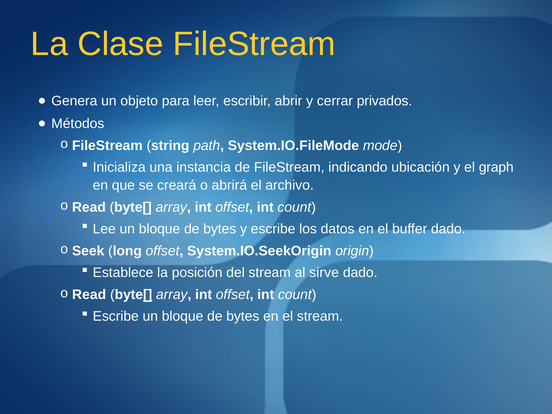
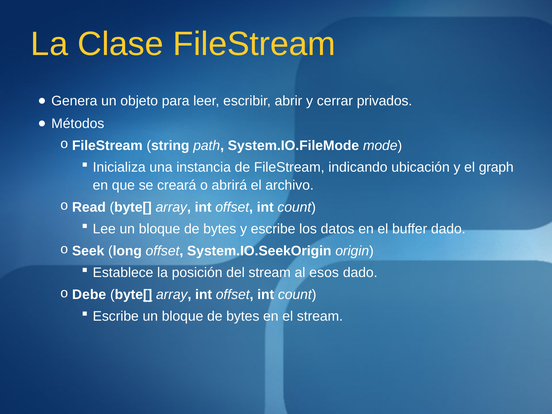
sirve: sirve -> esos
Read at (89, 295): Read -> Debe
